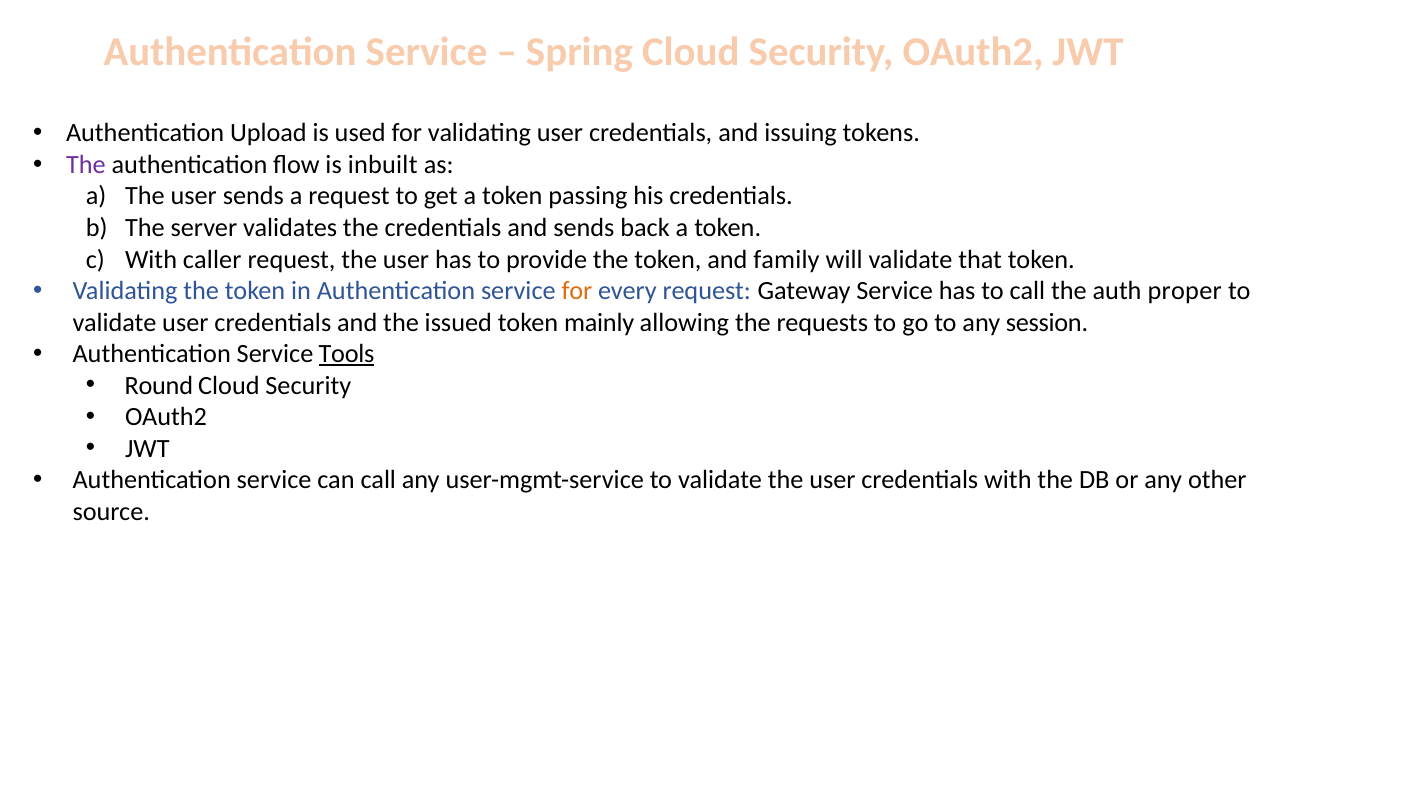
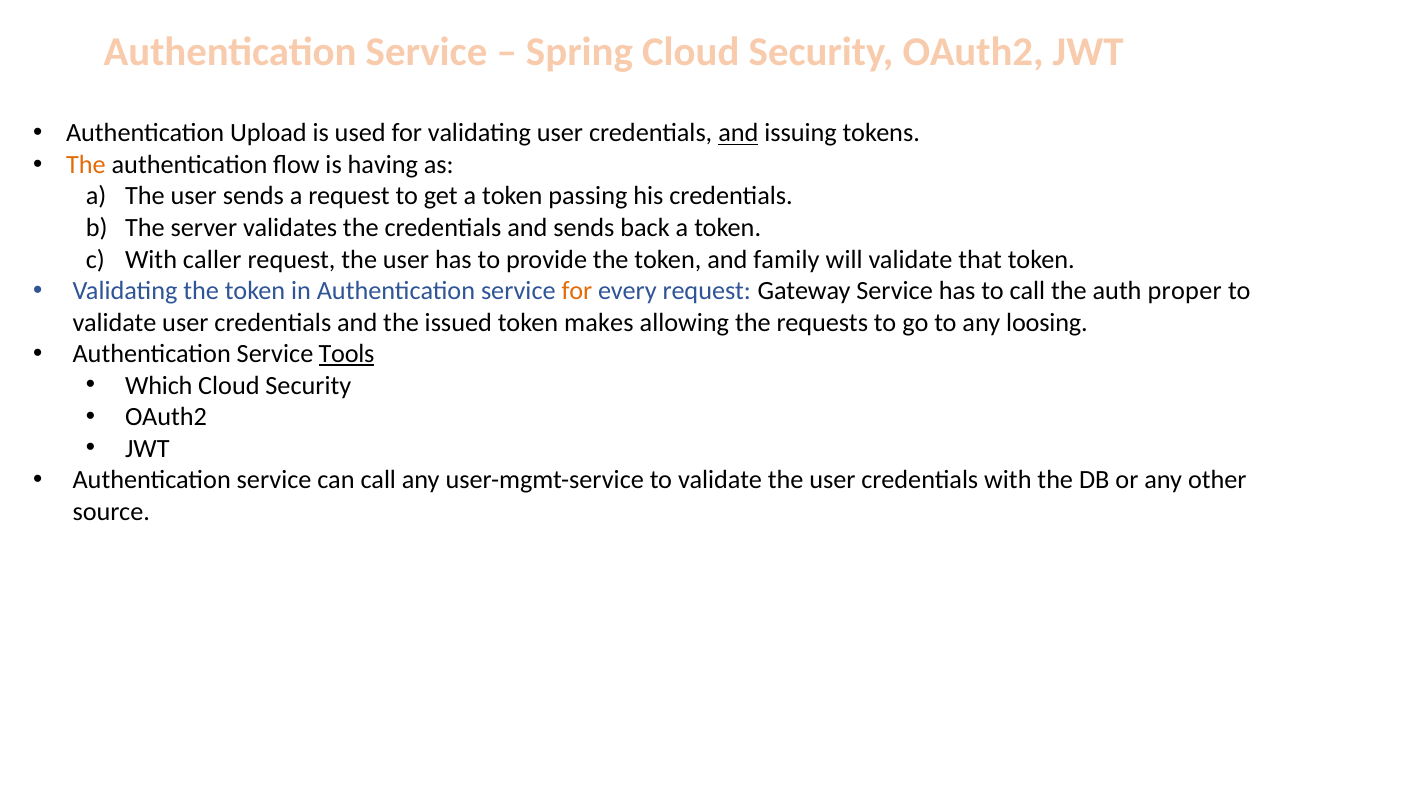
and at (738, 133) underline: none -> present
The at (86, 165) colour: purple -> orange
inbuilt: inbuilt -> having
mainly: mainly -> makes
session: session -> loosing
Round: Round -> Which
